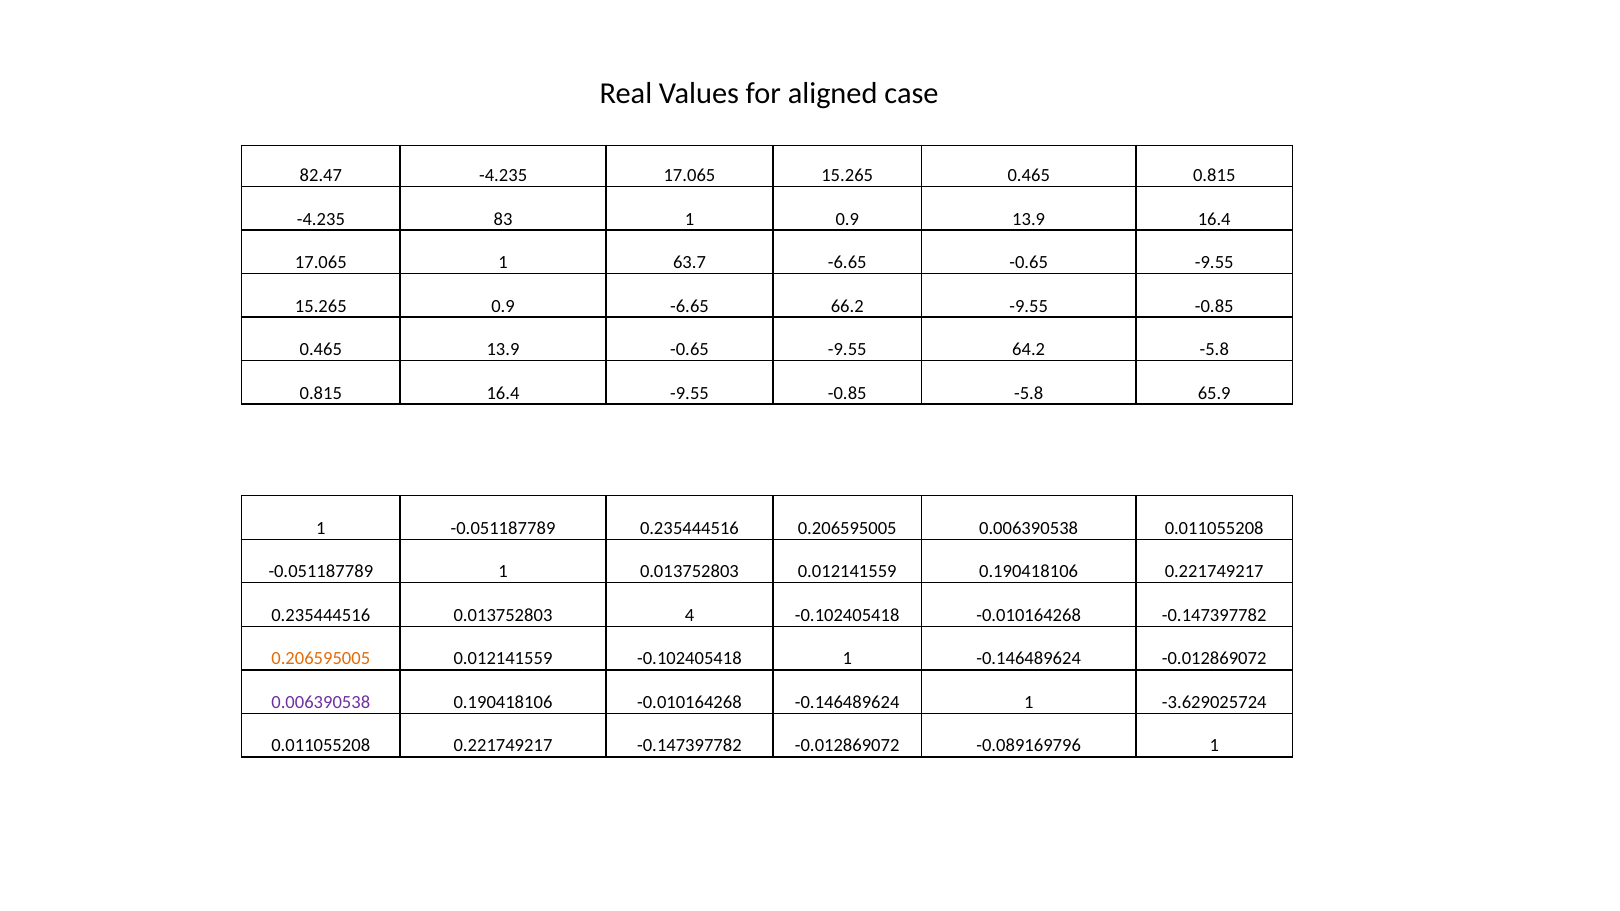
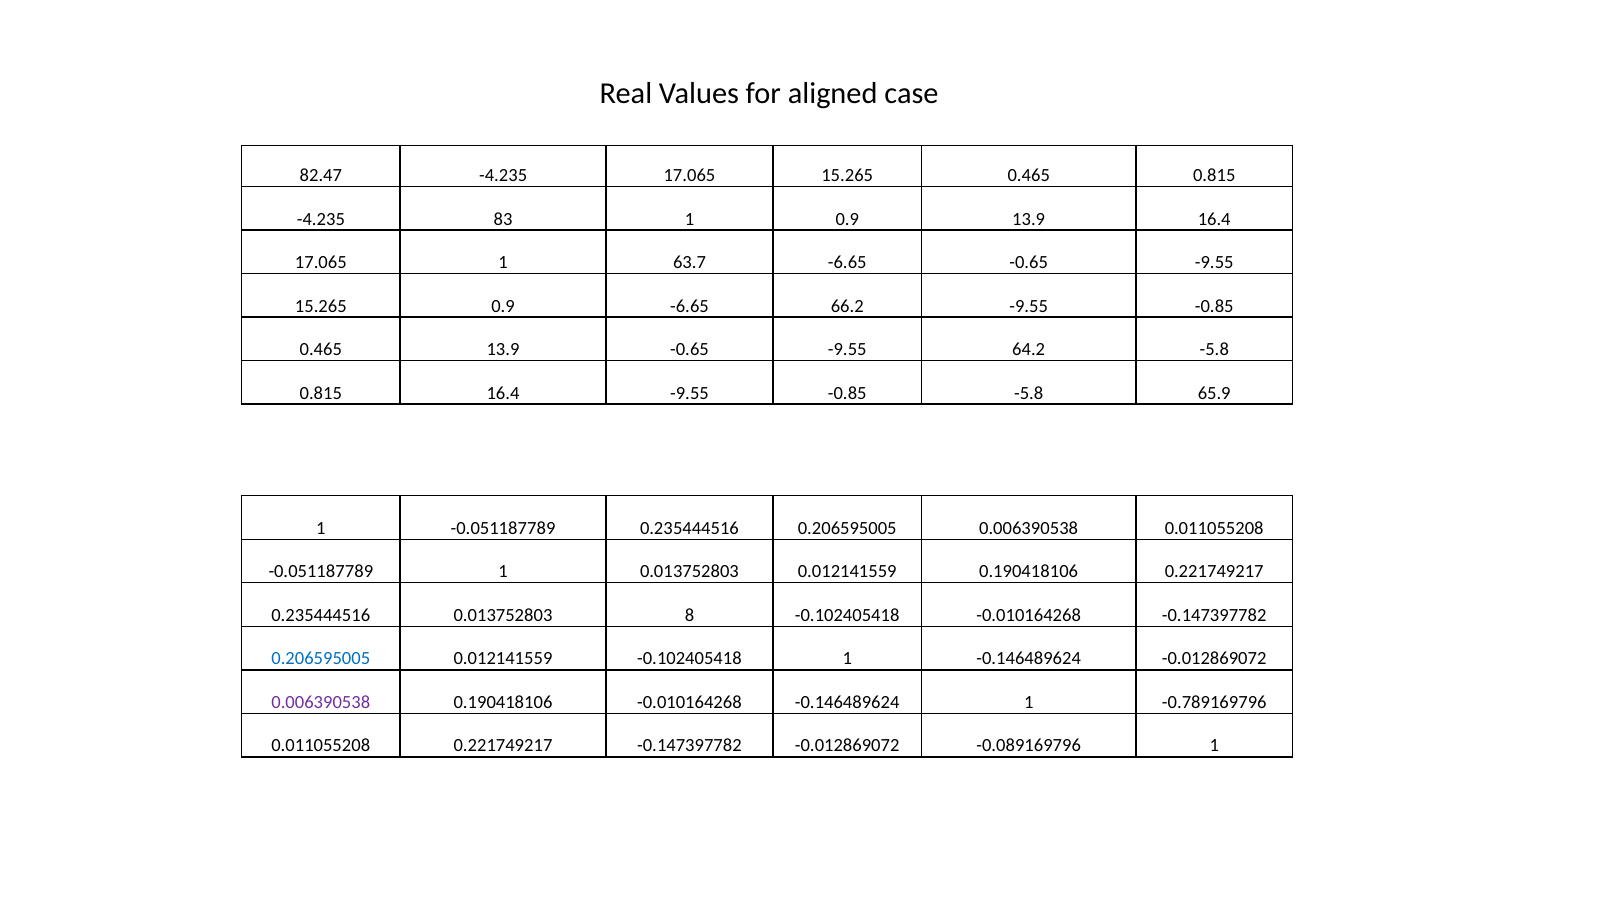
4: 4 -> 8
0.206595005 at (321, 659) colour: orange -> blue
-3.629025724: -3.629025724 -> -0.789169796
